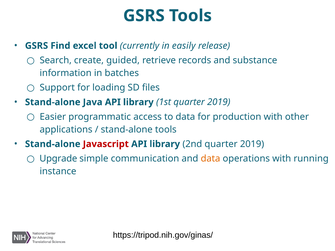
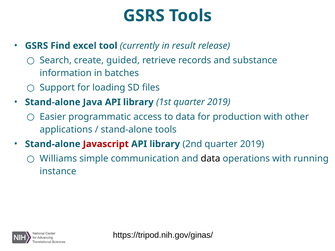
easily: easily -> result
Upgrade: Upgrade -> Williams
data at (210, 159) colour: orange -> black
